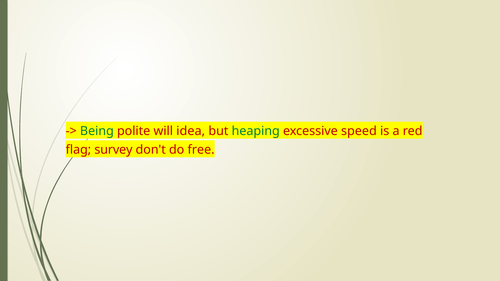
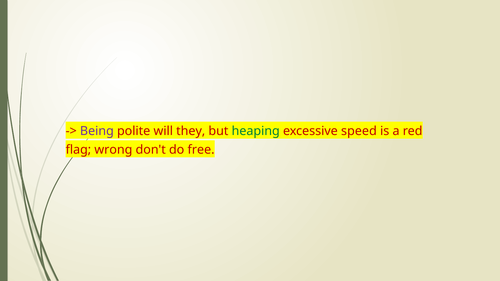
Being colour: green -> purple
idea: idea -> they
survey: survey -> wrong
